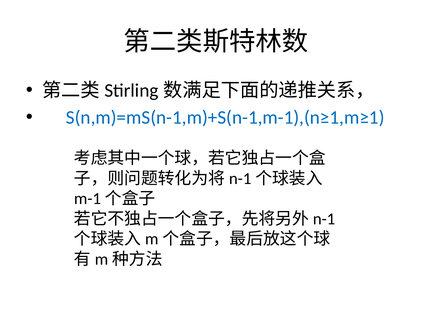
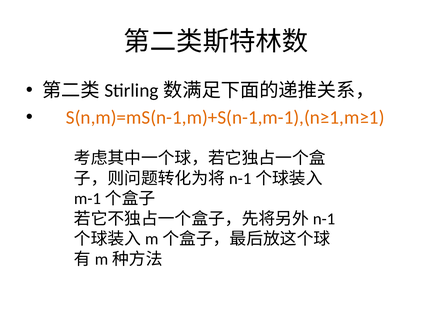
S(n,m)=mS(n-1,m)+S(n-1,m-1),(n≥1,m≥1 colour: blue -> orange
